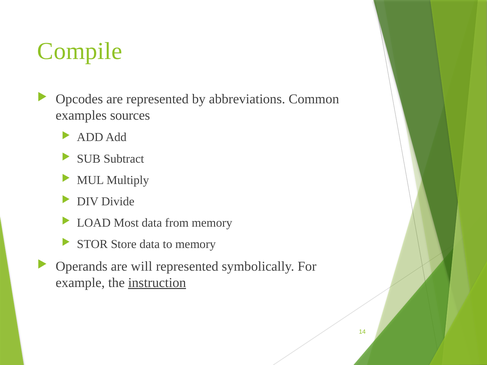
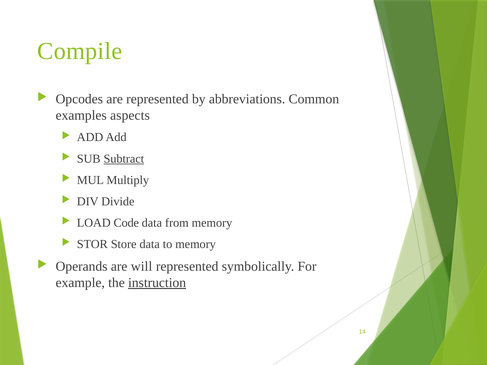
sources: sources -> aspects
Subtract underline: none -> present
Most: Most -> Code
